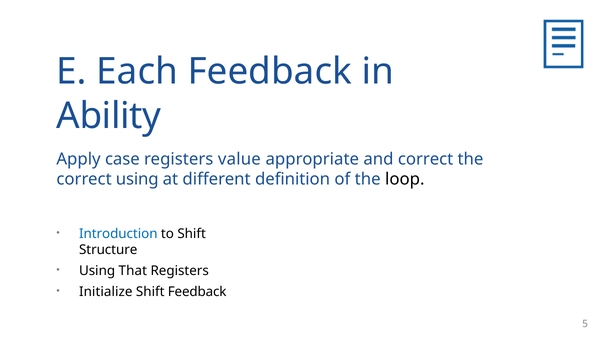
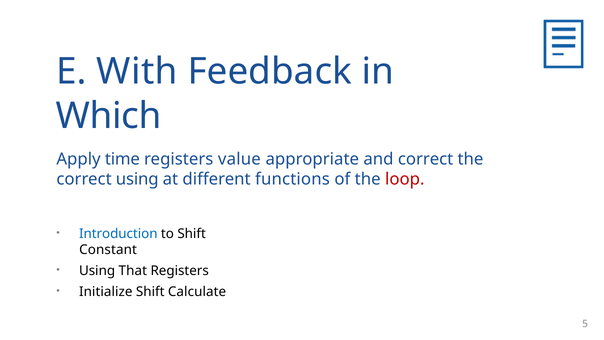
Each: Each -> With
Ability: Ability -> Which
case: case -> time
definition: definition -> functions
loop colour: black -> red
Structure: Structure -> Constant
Shift Feedback: Feedback -> Calculate
